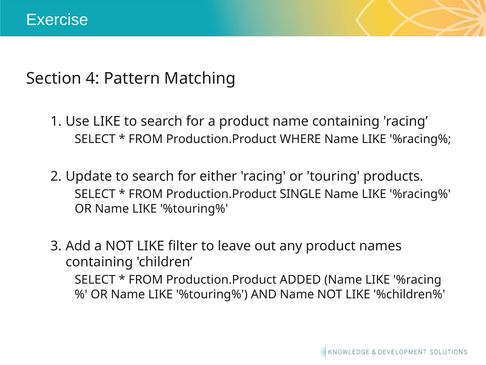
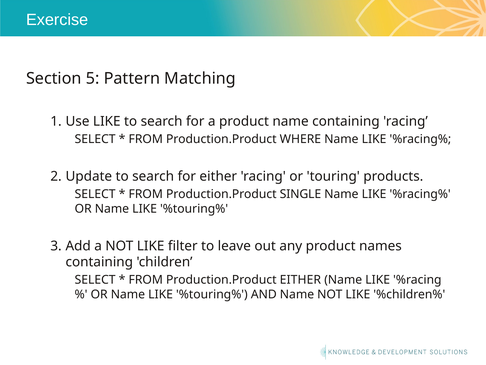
4: 4 -> 5
Production.Product ADDED: ADDED -> EITHER
